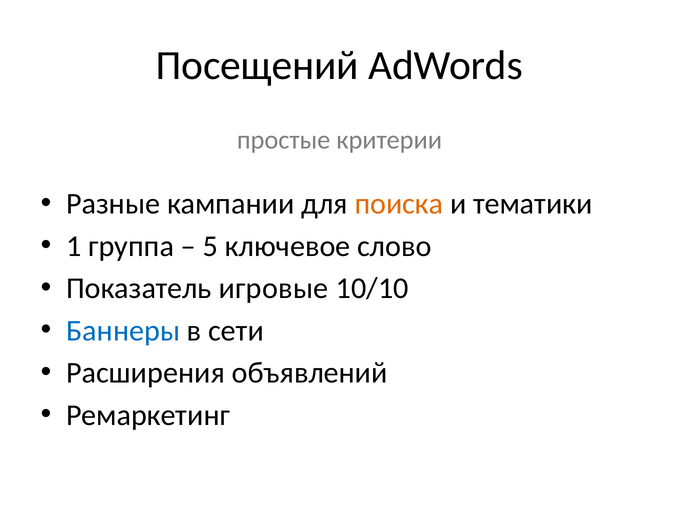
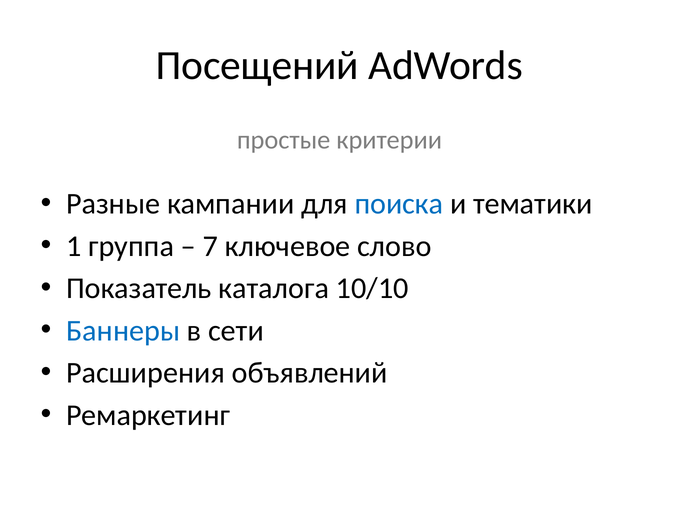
поиска colour: orange -> blue
5: 5 -> 7
игровые: игровые -> каталога
